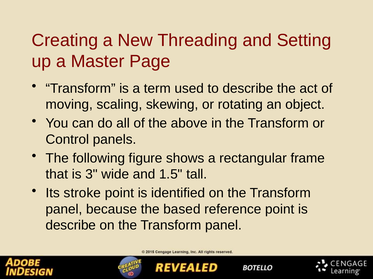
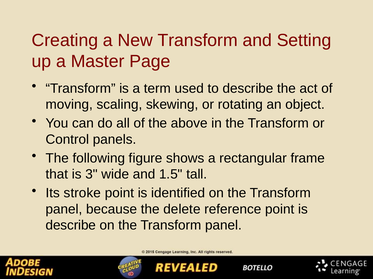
New Threading: Threading -> Transform
based: based -> delete
